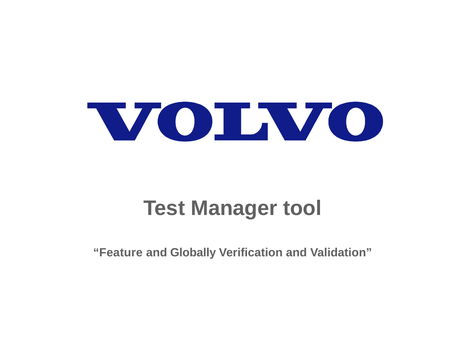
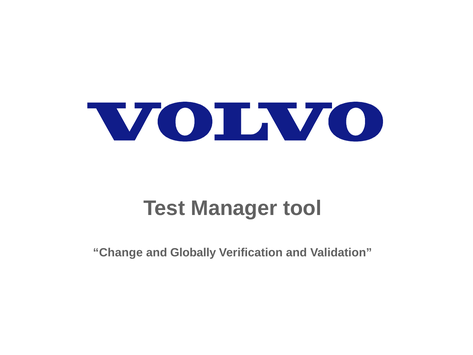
Feature: Feature -> Change
